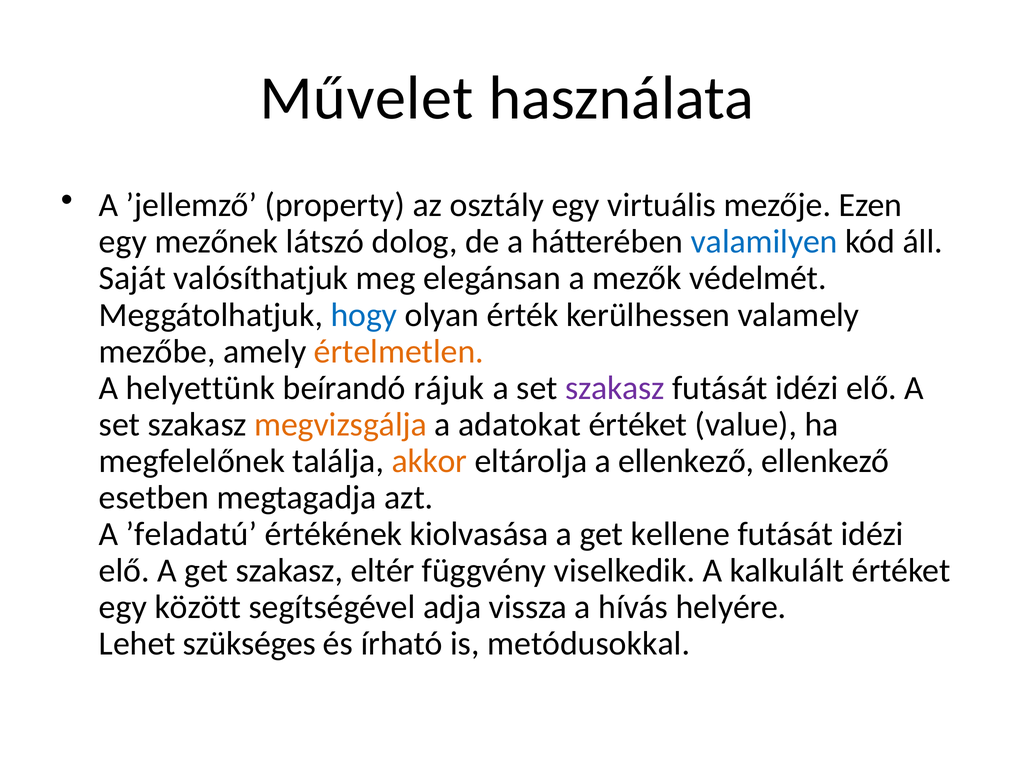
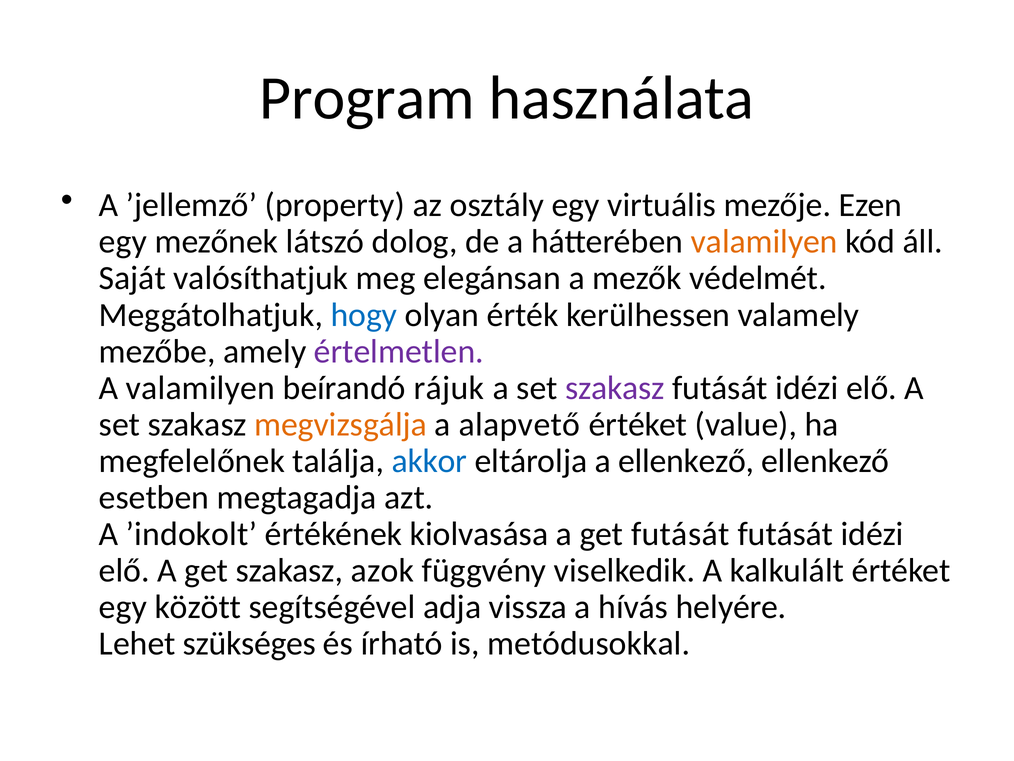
Művelet: Művelet -> Program
valamilyen at (764, 242) colour: blue -> orange
értelmetlen colour: orange -> purple
A helyettünk: helyettünk -> valamilyen
adatokat: adatokat -> alapvető
akkor colour: orange -> blue
’feladatú: ’feladatú -> ’indokolt
get kellene: kellene -> futását
eltér: eltér -> azok
